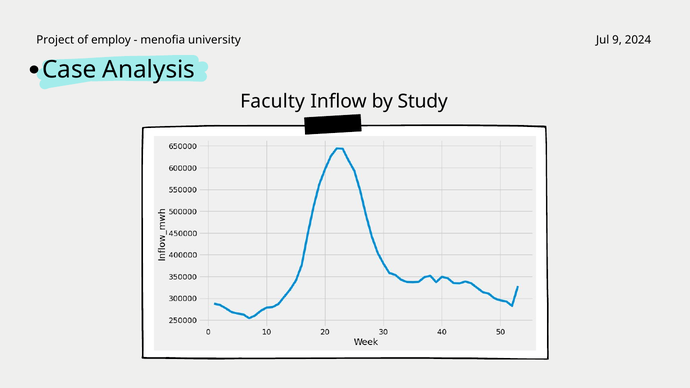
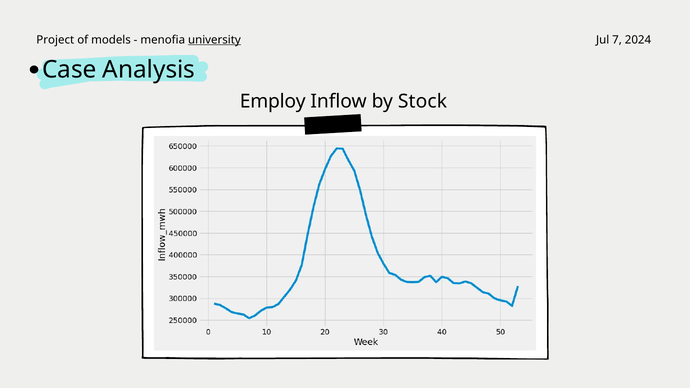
employ: employ -> models
university underline: none -> present
9: 9 -> 7
Faculty: Faculty -> Employ
Study: Study -> Stock
